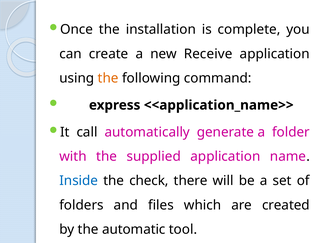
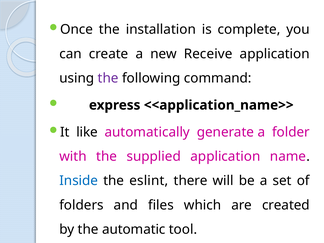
the at (108, 78) colour: orange -> purple
call: call -> like
check: check -> eslint
